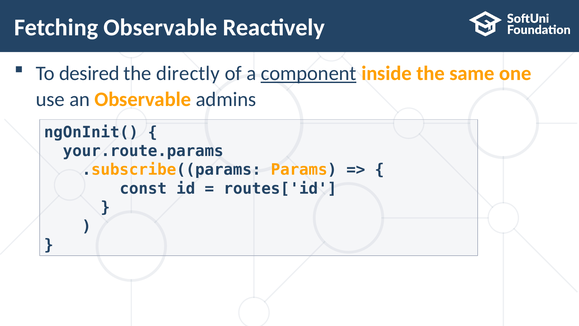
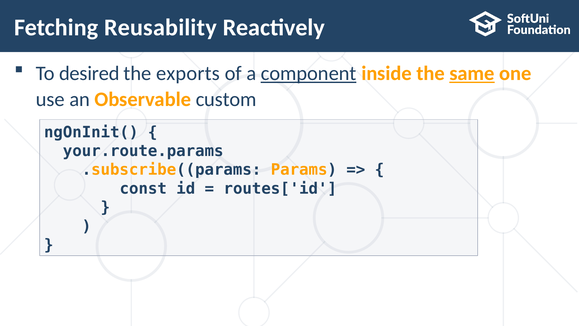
Fetching Observable: Observable -> Reusability
directly: directly -> exports
same underline: none -> present
admins: admins -> custom
